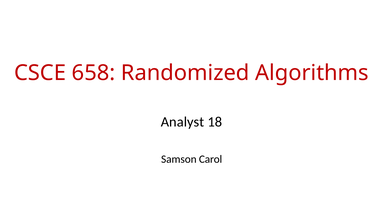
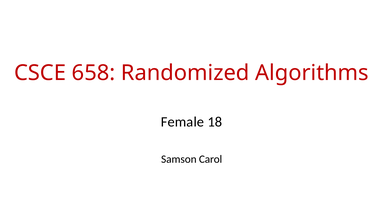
Analyst: Analyst -> Female
